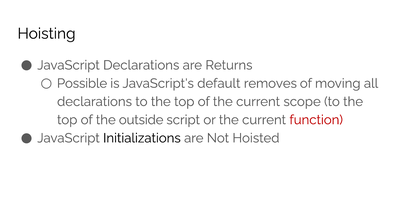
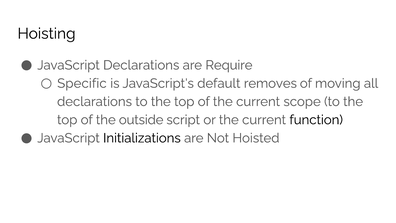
Returns: Returns -> Require
Possible: Possible -> Specific
function colour: red -> black
